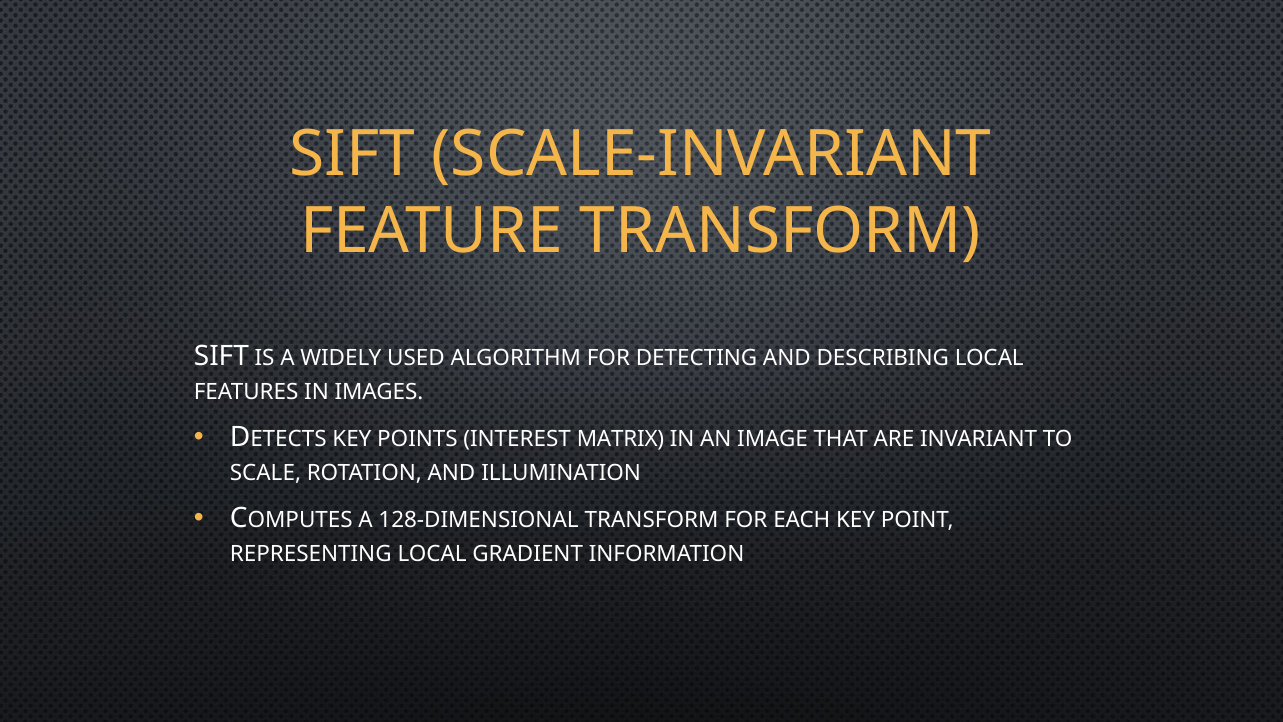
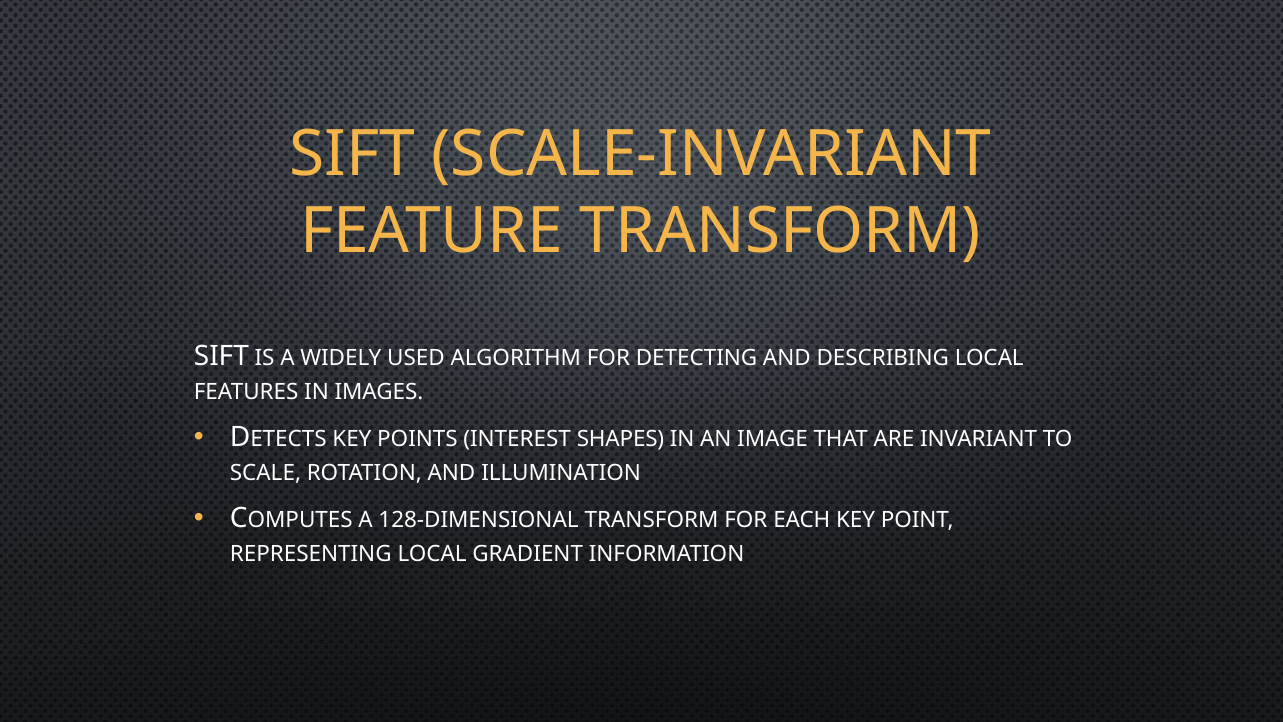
MATRIX: MATRIX -> SHAPES
